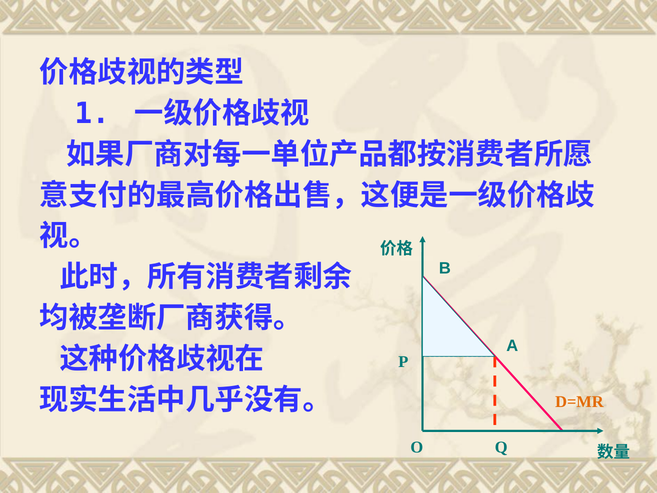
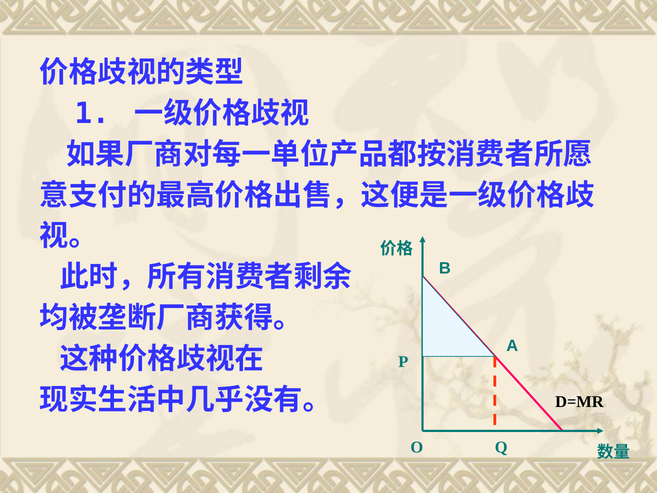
D=MR colour: orange -> black
